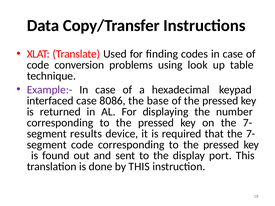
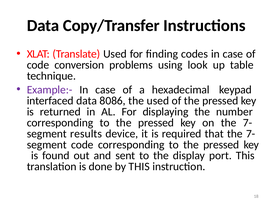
interfaced case: case -> data
the base: base -> used
